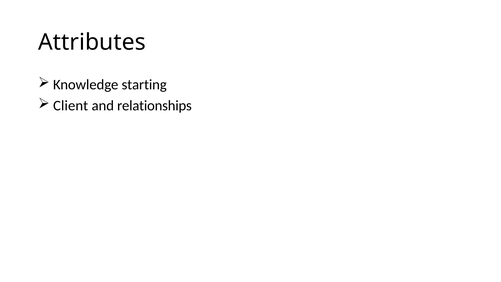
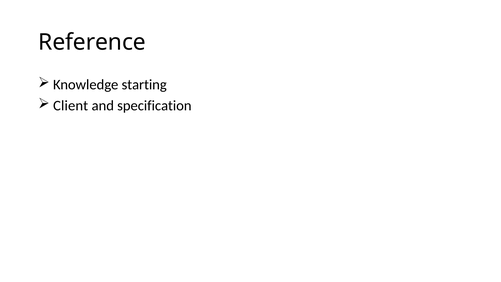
Attributes: Attributes -> Reference
relationships: relationships -> specification
